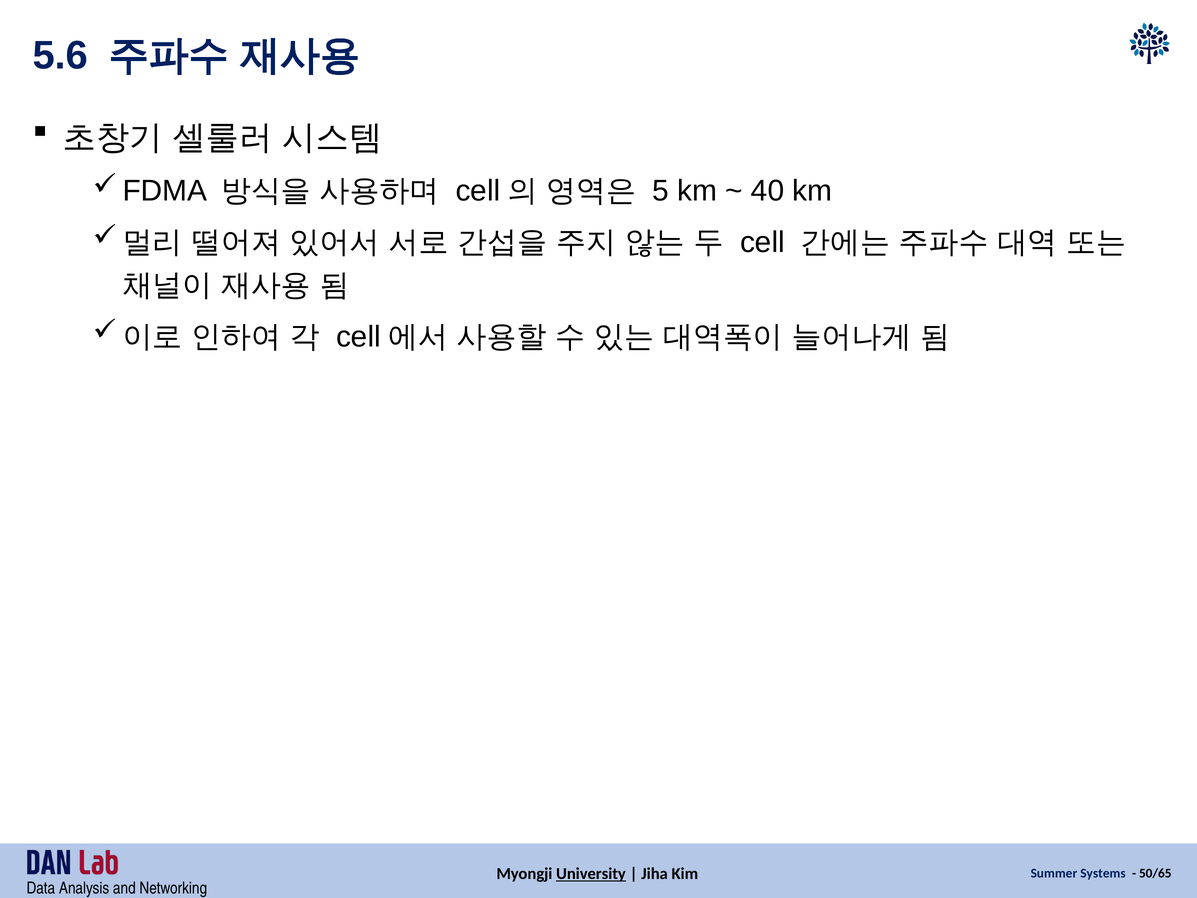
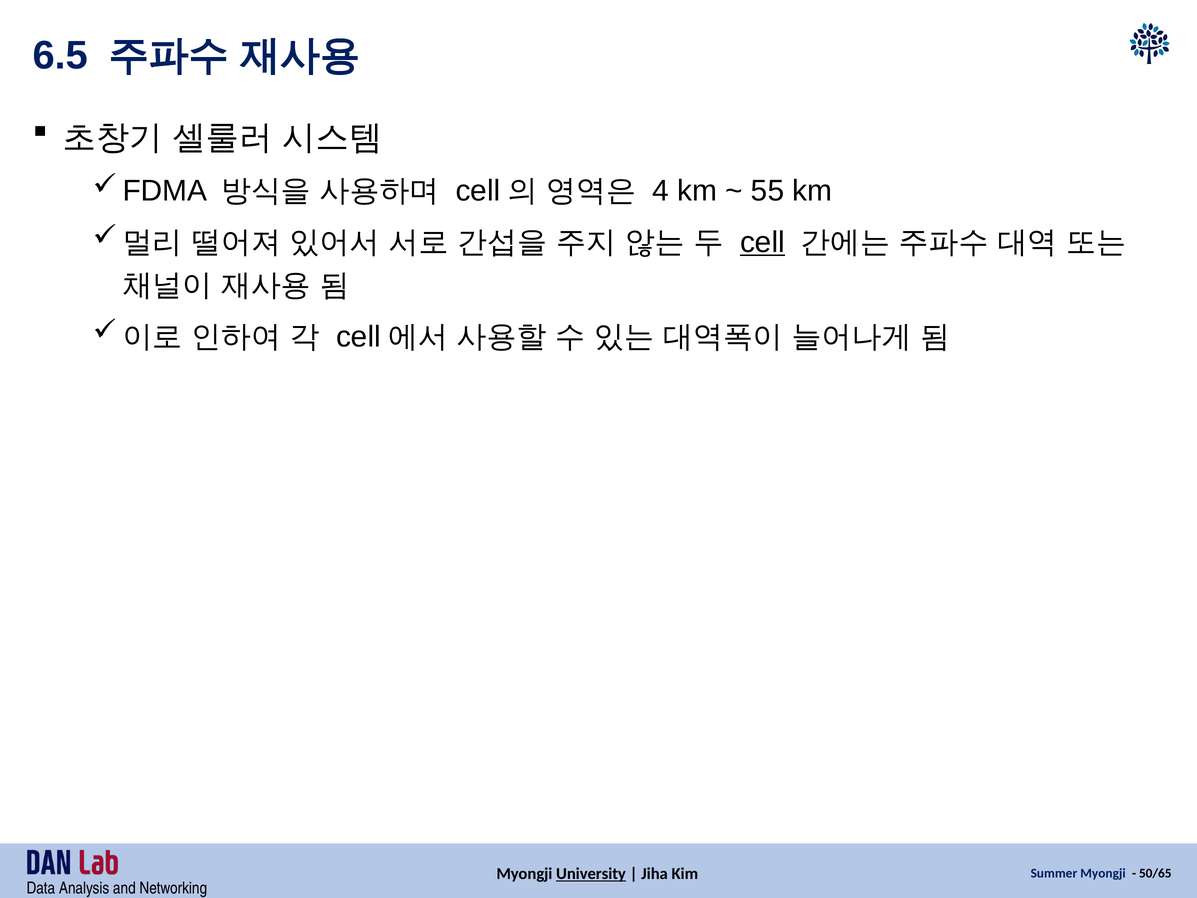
5.6: 5.6 -> 6.5
5: 5 -> 4
40: 40 -> 55
cell underline: none -> present
Summer Systems: Systems -> Myongji
